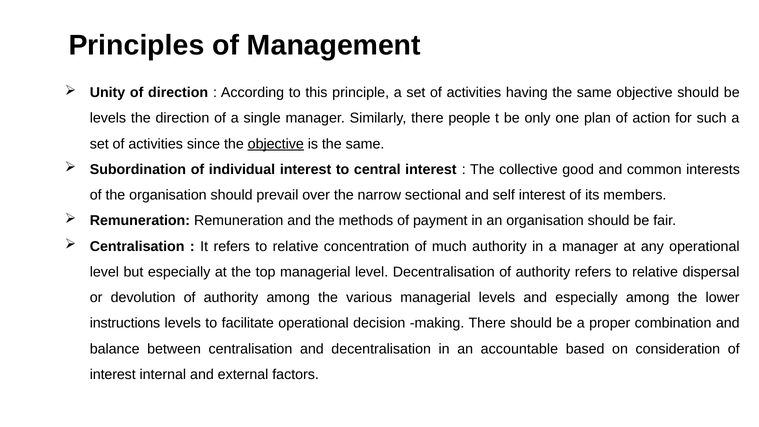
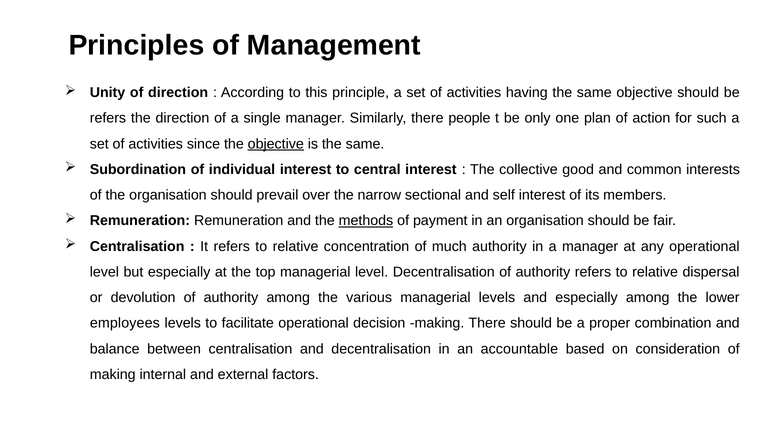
levels at (108, 118): levels -> refers
methods underline: none -> present
instructions: instructions -> employees
interest at (113, 374): interest -> making
